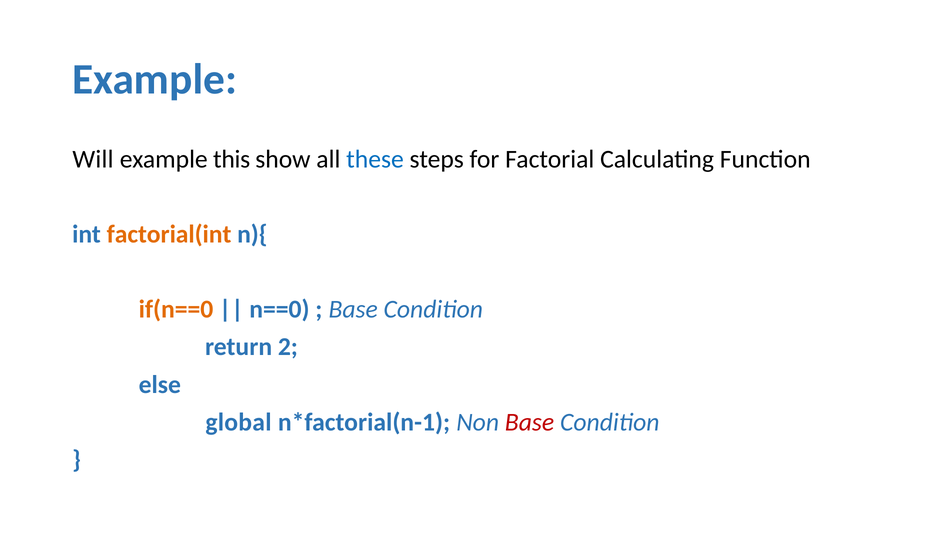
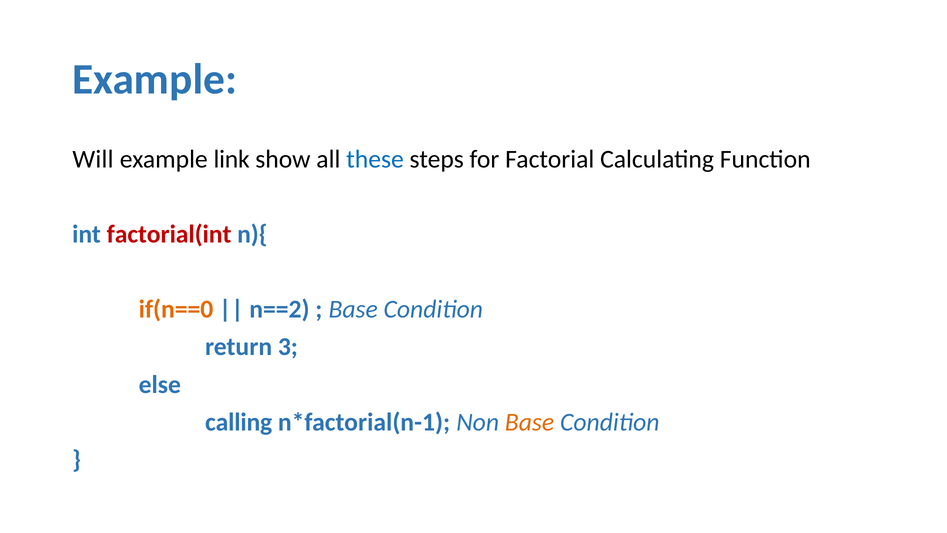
this: this -> link
factorial(int colour: orange -> red
n==0: n==0 -> n==2
2: 2 -> 3
global: global -> calling
Base at (530, 422) colour: red -> orange
